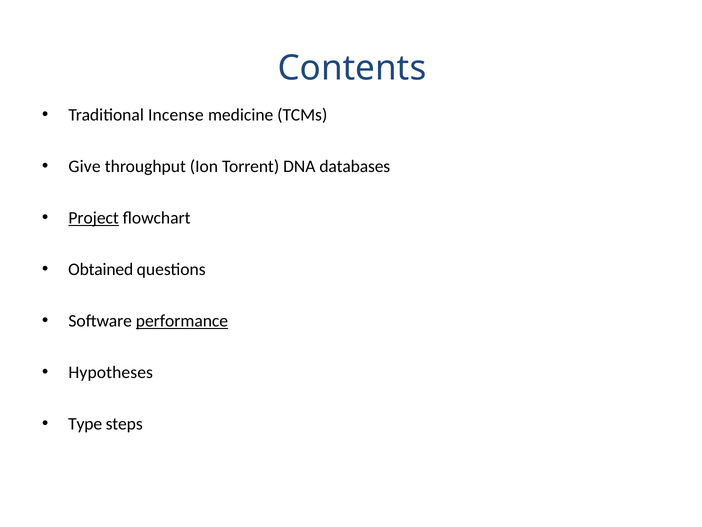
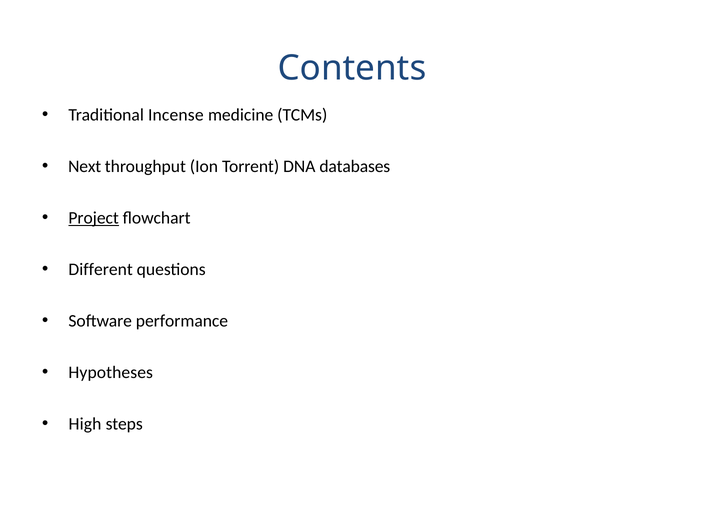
Give: Give -> Next
Obtained: Obtained -> Different
performance underline: present -> none
Type: Type -> High
